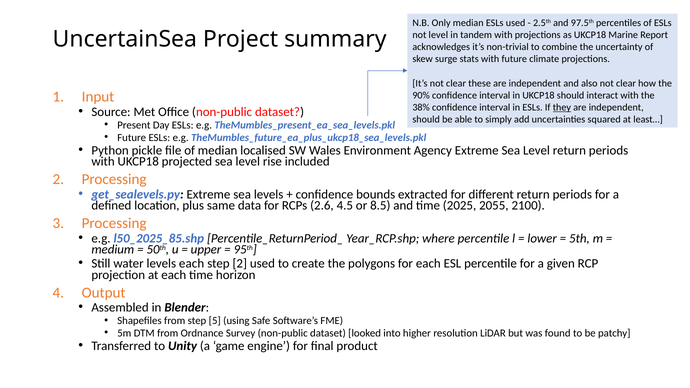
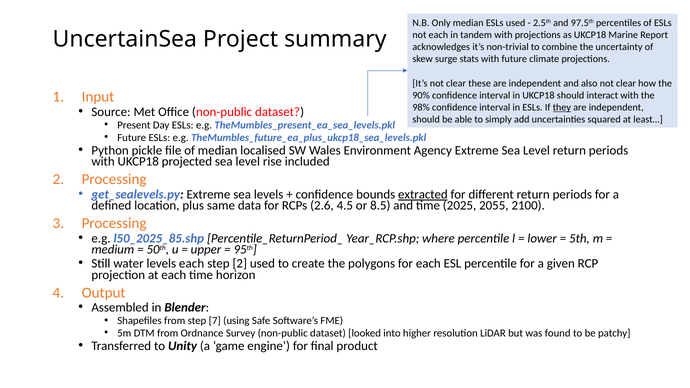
not level: level -> each
38%: 38% -> 98%
extracted underline: none -> present
5: 5 -> 7
